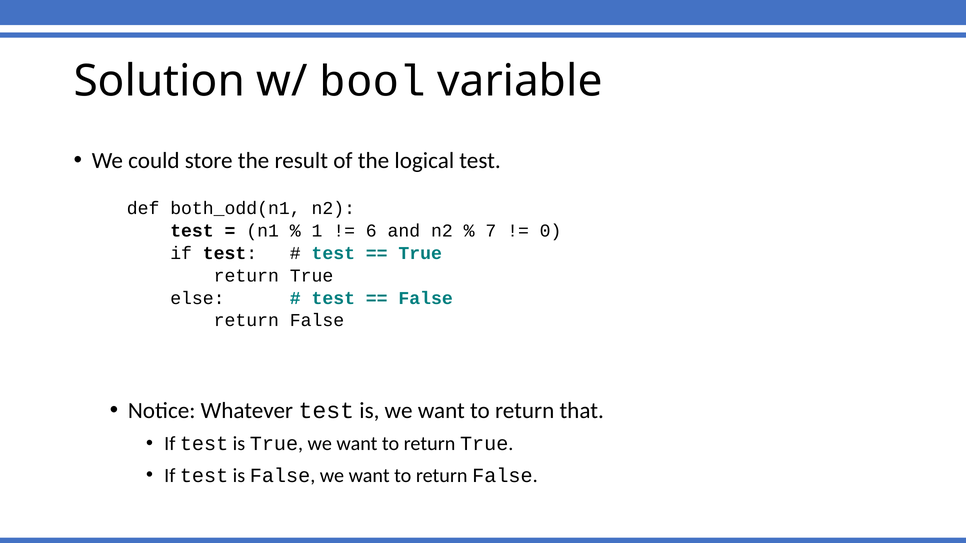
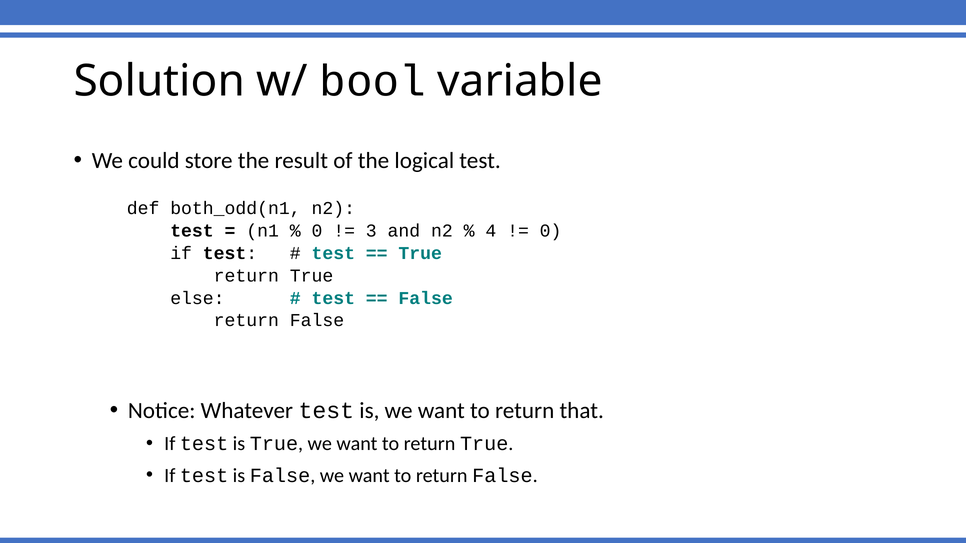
1 at (317, 231): 1 -> 0
6: 6 -> 3
7: 7 -> 4
